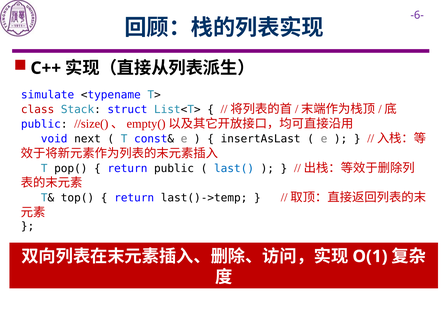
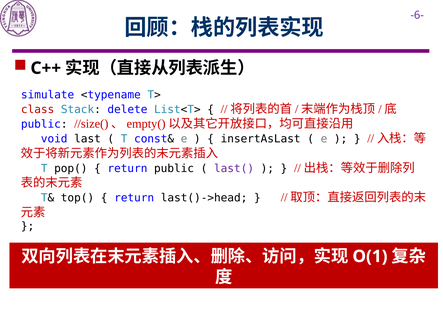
struct: struct -> delete
next: next -> last
last( colour: blue -> purple
last()->temp: last()->temp -> last()->head
